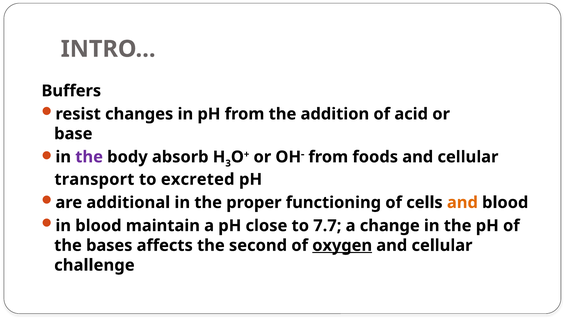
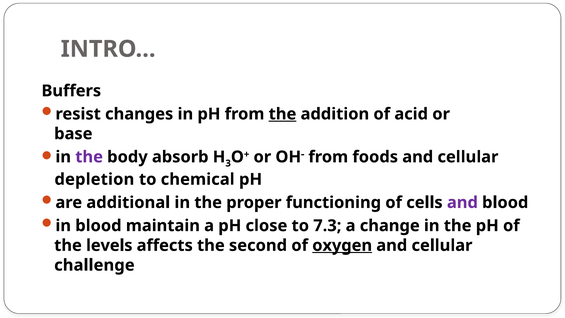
the at (283, 114) underline: none -> present
transport: transport -> depletion
excreted: excreted -> chemical
and at (462, 202) colour: orange -> purple
7.7: 7.7 -> 7.3
bases: bases -> levels
